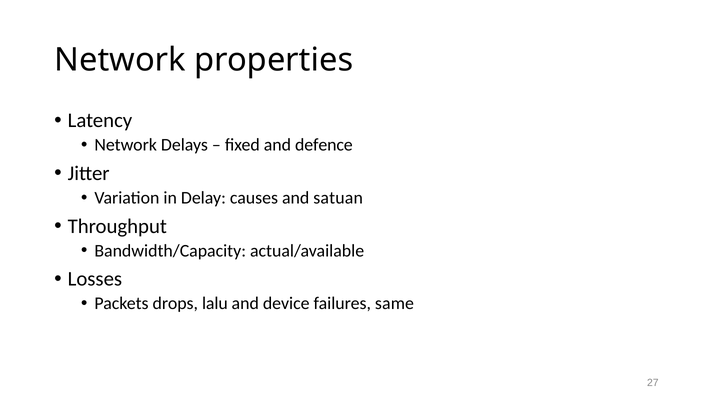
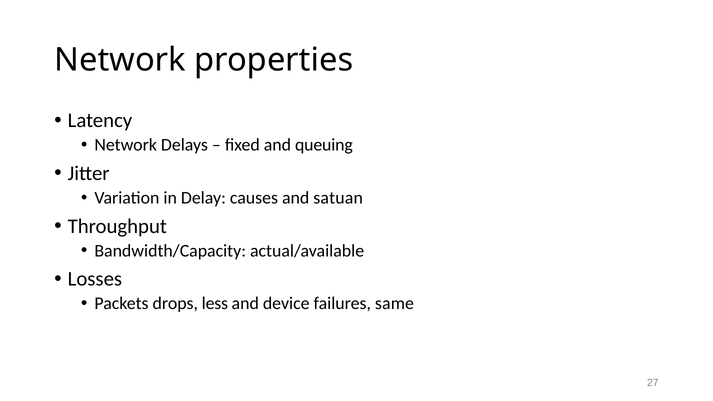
defence: defence -> queuing
lalu: lalu -> less
